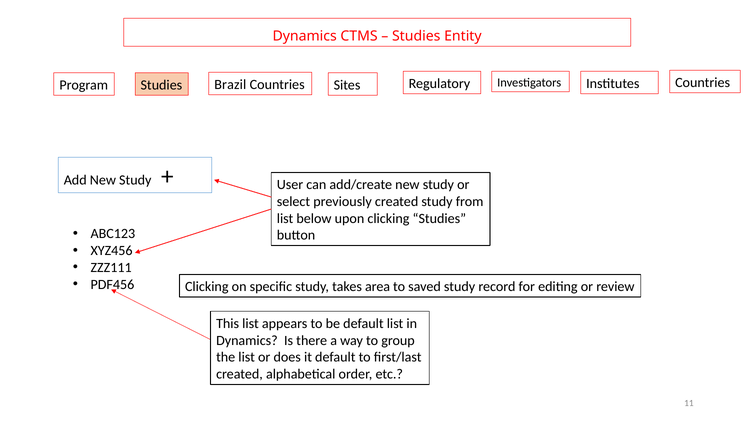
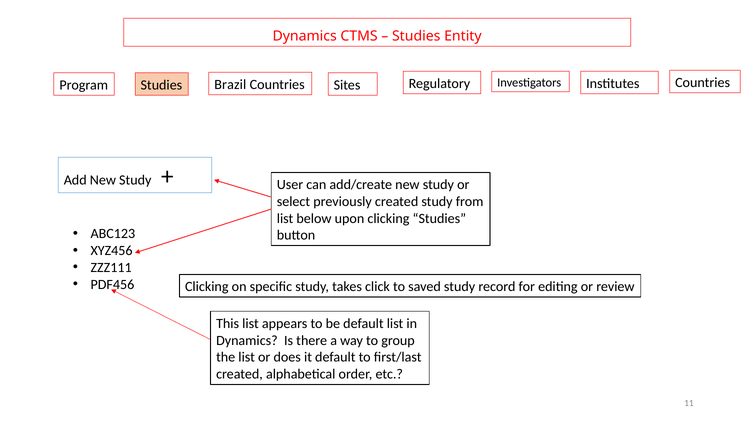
area: area -> click
